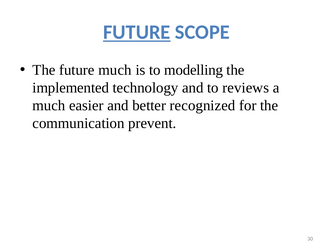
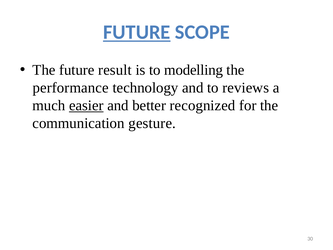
future much: much -> result
implemented: implemented -> performance
easier underline: none -> present
prevent: prevent -> gesture
